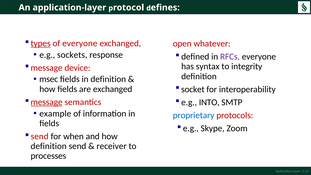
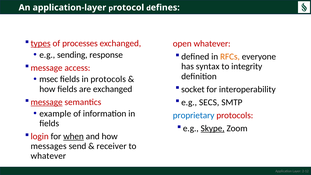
of everyone: everyone -> processes
sockets: sockets -> sending
RFCs colour: purple -> orange
device: device -> access
in definition: definition -> protocols
INTO: INTO -> SECS
Skype underline: none -> present
send at (40, 136): send -> login
when underline: none -> present
definition at (49, 146): definition -> messages
processes at (48, 156): processes -> whatever
